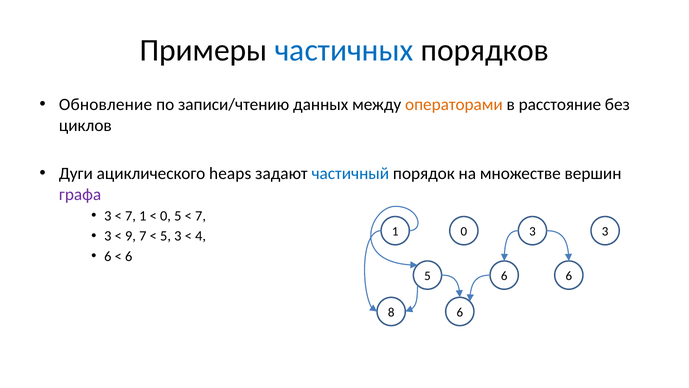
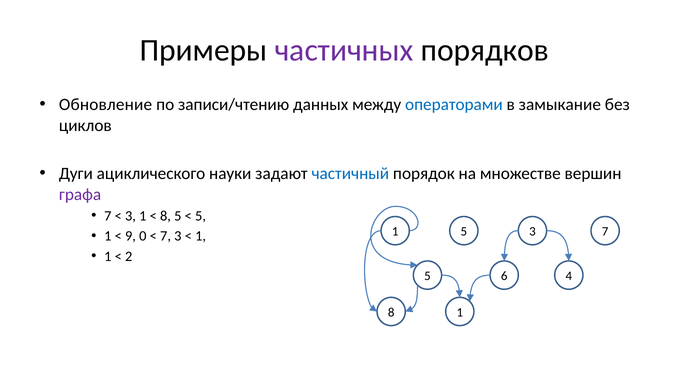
частичных colour: blue -> purple
операторами colour: orange -> blue
расстояние: расстояние -> замыкание
heaps: heaps -> науки
3 at (108, 216): 3 -> 7
7 at (130, 216): 7 -> 3
0 at (166, 216): 0 -> 8
7 at (201, 216): 7 -> 5
1 0: 0 -> 5
3 3: 3 -> 7
3 at (108, 236): 3 -> 1
9 7: 7 -> 0
5 at (166, 236): 5 -> 7
4 at (201, 236): 4 -> 1
6 at (108, 256): 6 -> 1
6 at (129, 256): 6 -> 2
6 6: 6 -> 4
8 6: 6 -> 1
